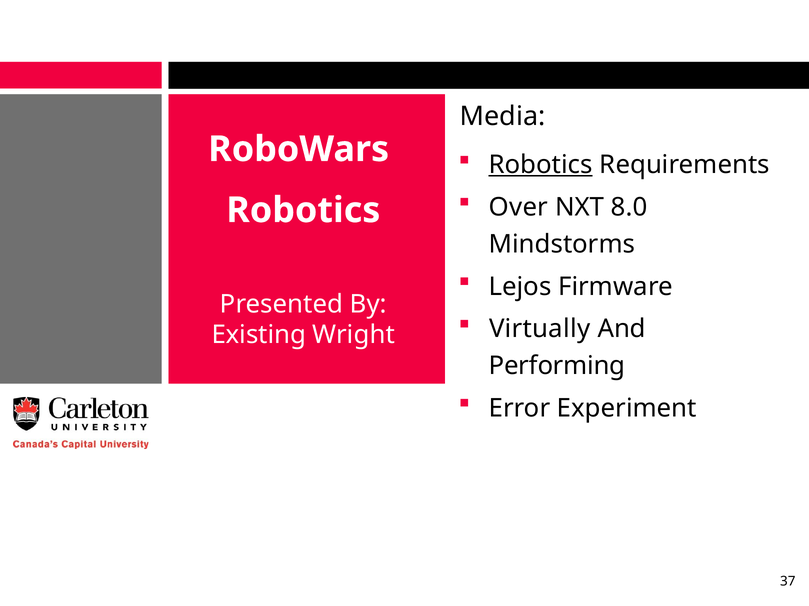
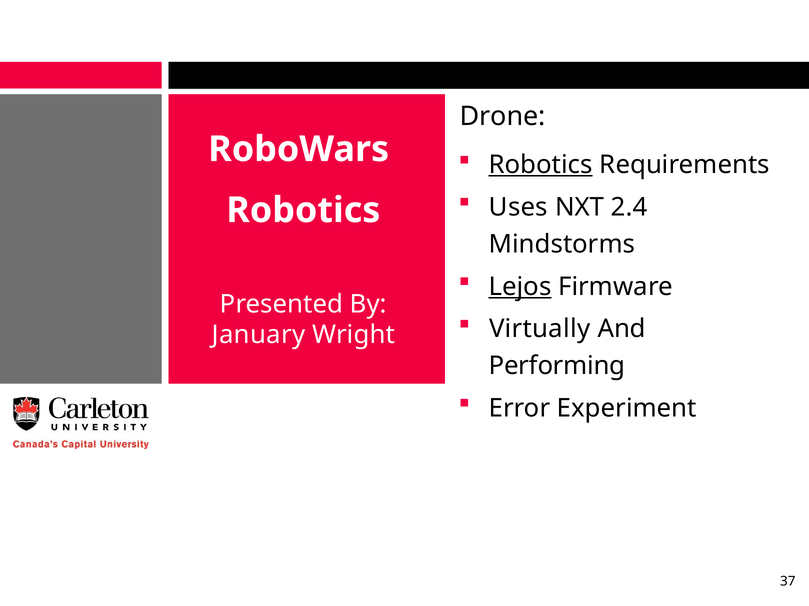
Media: Media -> Drone
Over: Over -> Uses
8.0: 8.0 -> 2.4
Lejos underline: none -> present
Existing: Existing -> January
